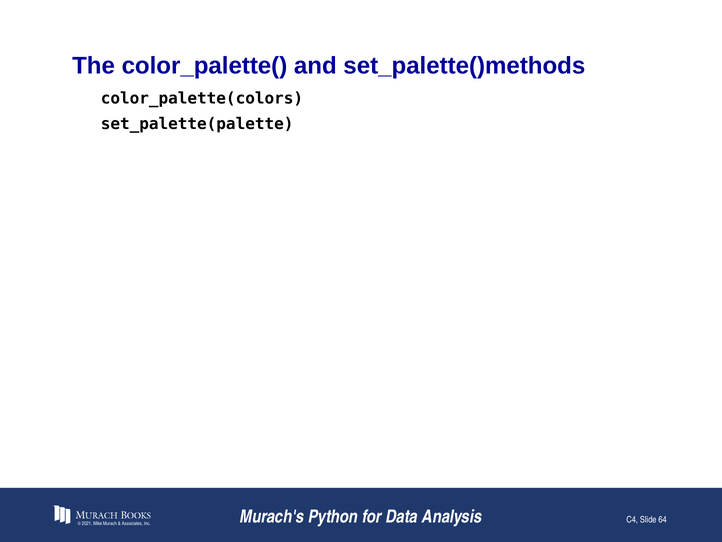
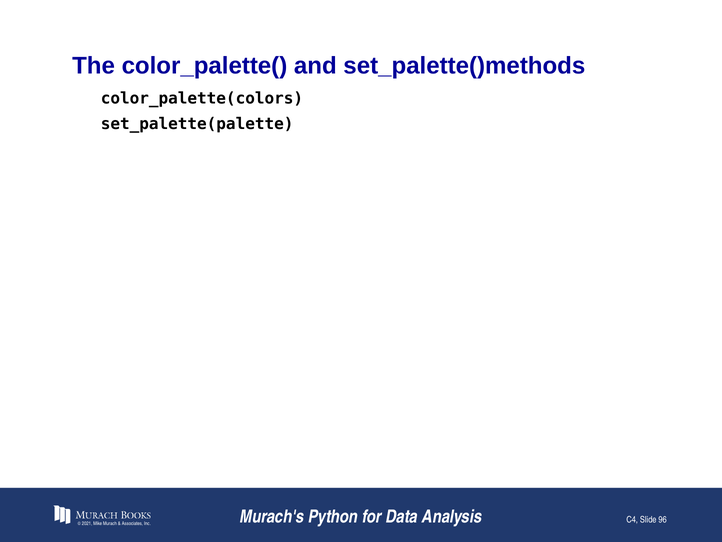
64: 64 -> 96
